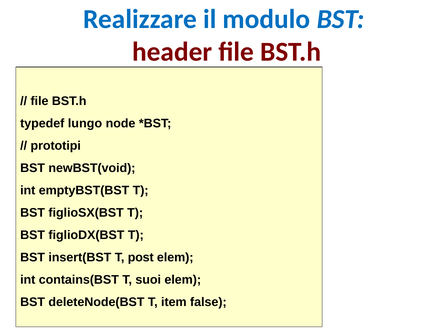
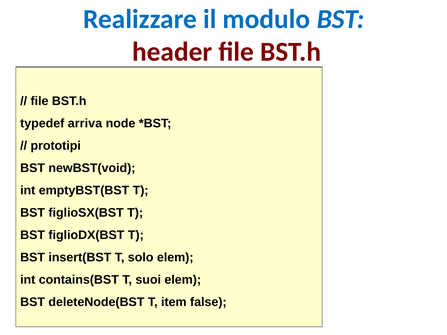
lungo: lungo -> arriva
post: post -> solo
